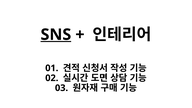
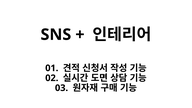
SNS underline: present -> none
